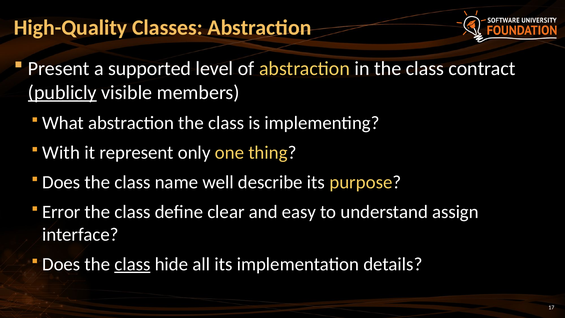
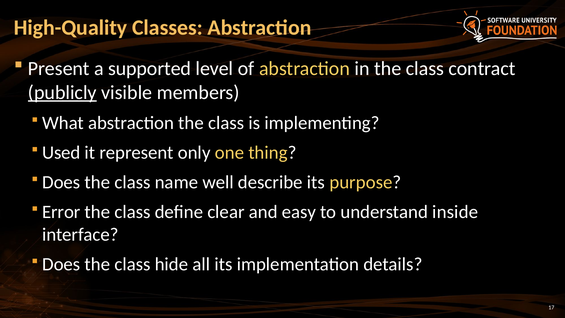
With: With -> Used
assign: assign -> inside
class at (132, 264) underline: present -> none
